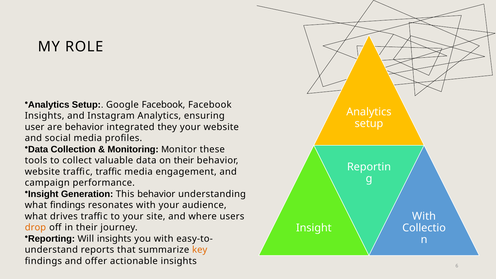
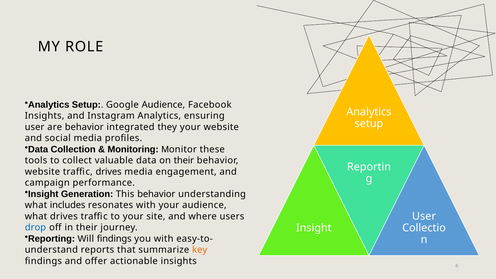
Google Facebook: Facebook -> Audience
traffic traffic: traffic -> drives
what findings: findings -> includes
With at (424, 216): With -> User
drop colour: orange -> blue
insights at (114, 239): insights -> findings
